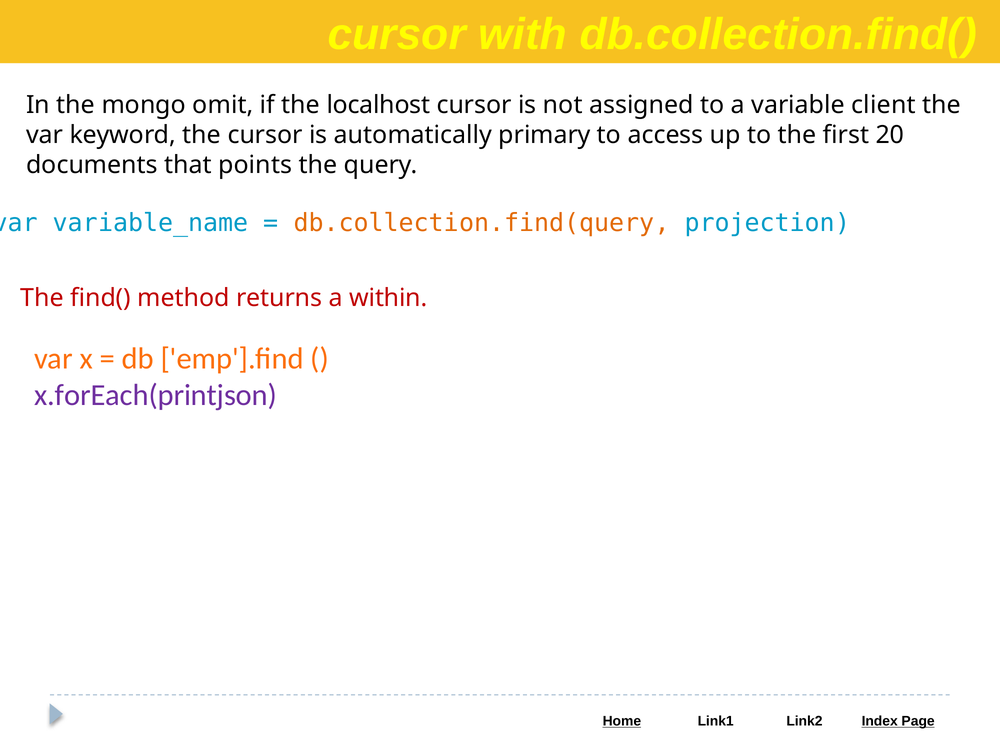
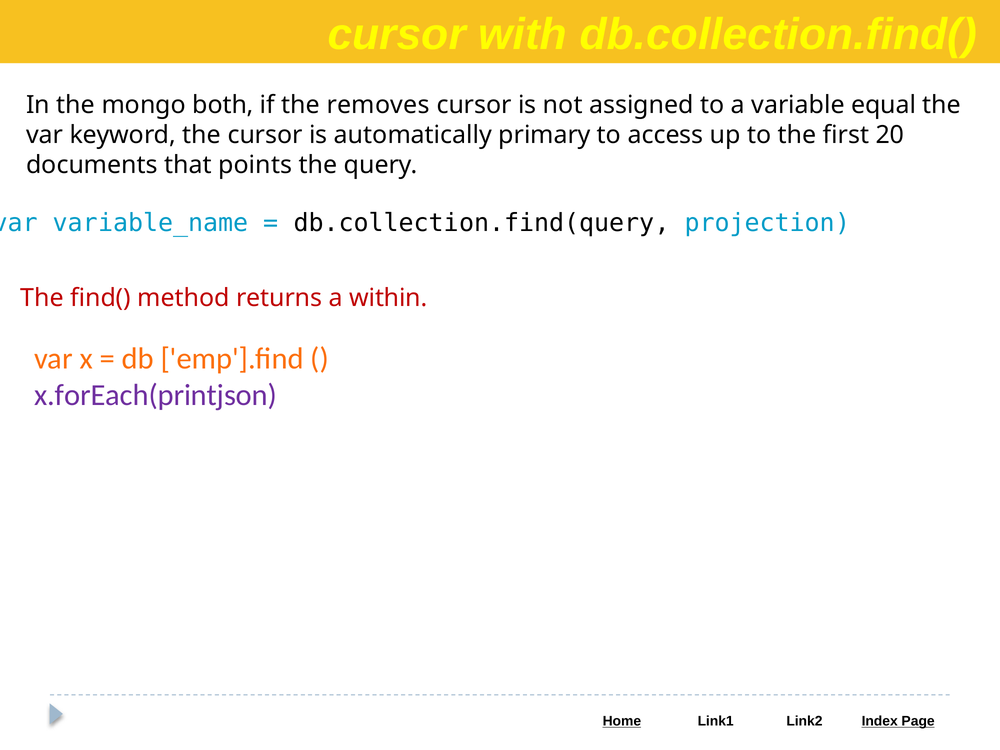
omit: omit -> both
localhost: localhost -> removes
client: client -> equal
db.collection.find(query colour: orange -> black
